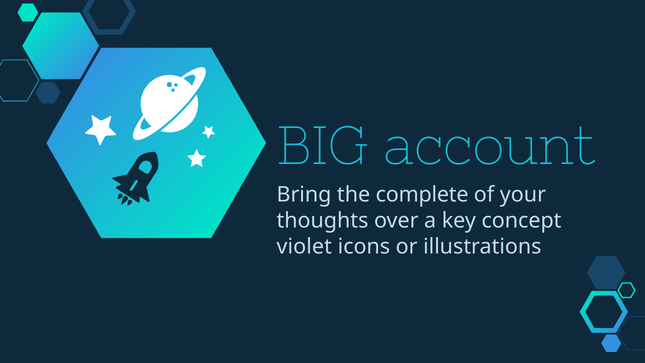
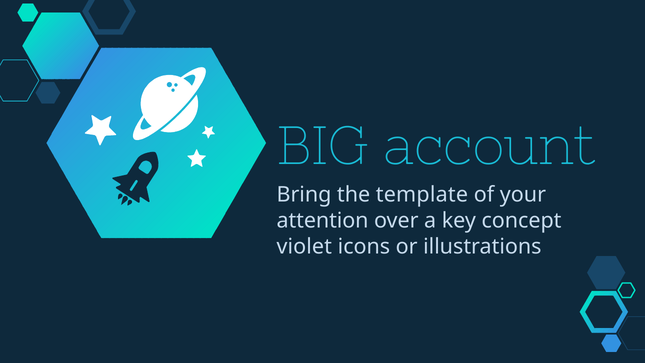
complete: complete -> template
thoughts: thoughts -> attention
